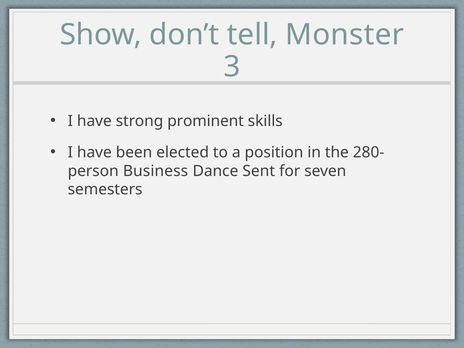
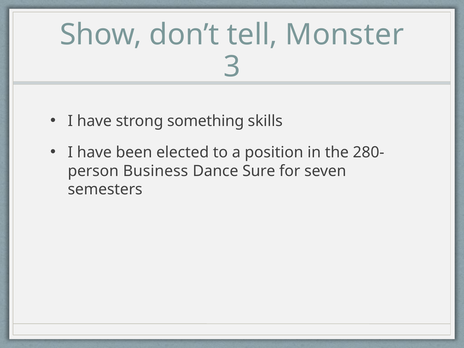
prominent: prominent -> something
Sent: Sent -> Sure
